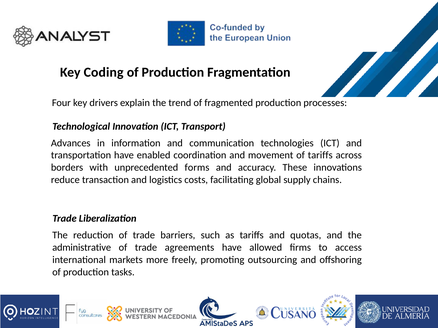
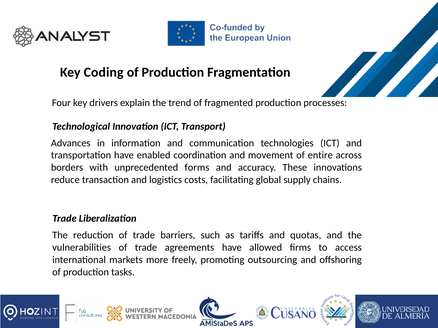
of tariffs: tariffs -> entire
administrative: administrative -> vulnerabilities
